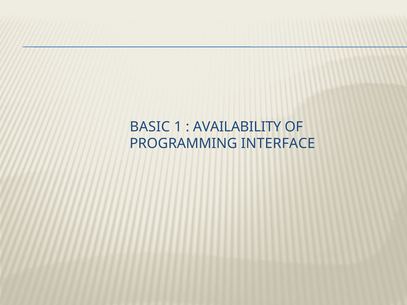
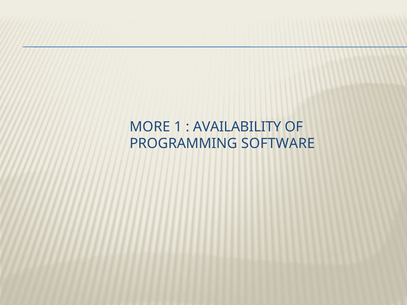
BASIC: BASIC -> MORE
INTERFACE: INTERFACE -> SOFTWARE
